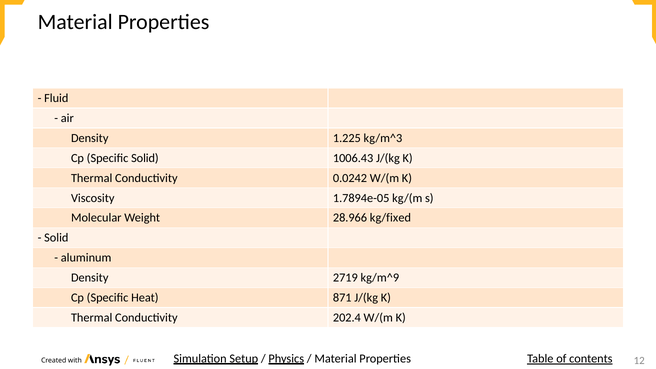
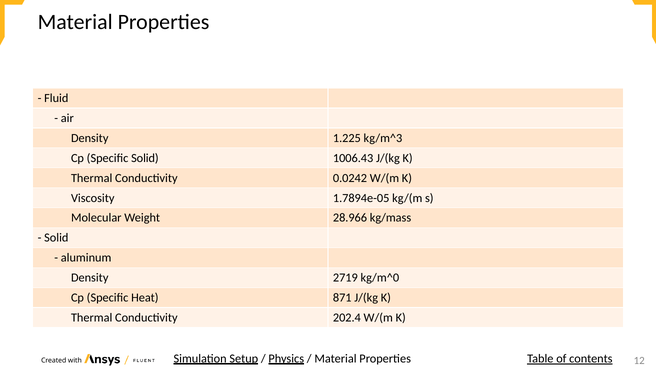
kg/fixed: kg/fixed -> kg/mass
kg/m^9: kg/m^9 -> kg/m^0
